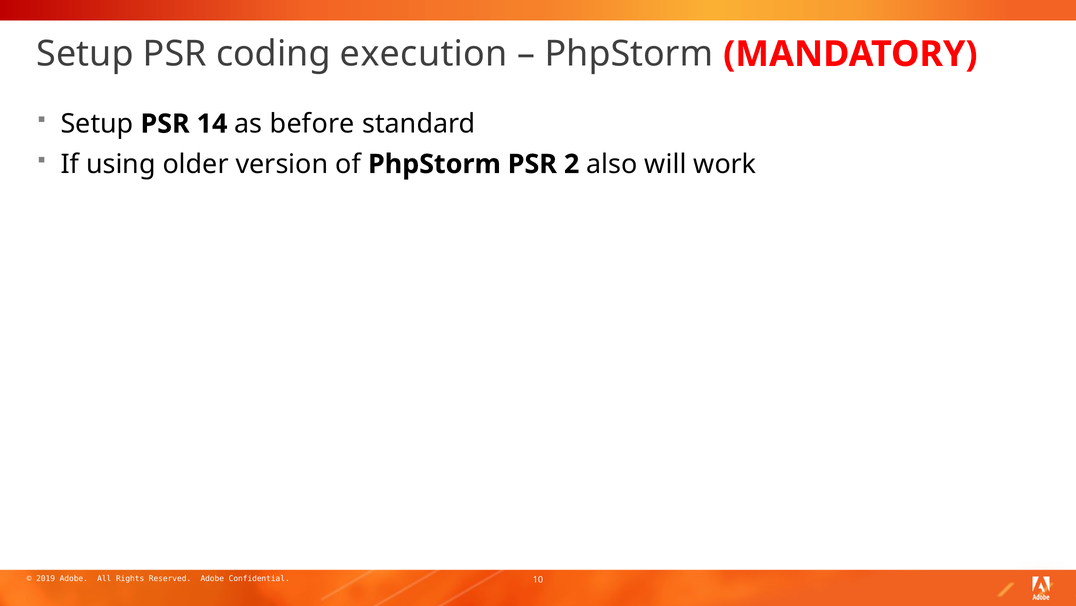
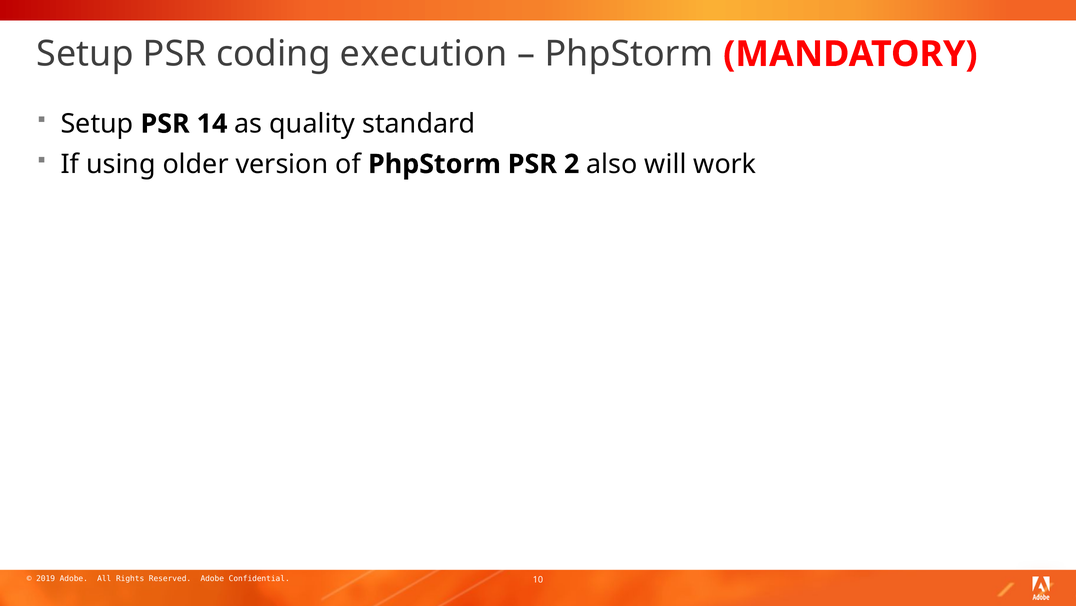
before: before -> quality
